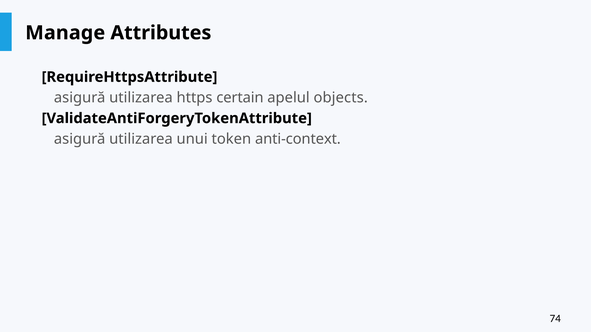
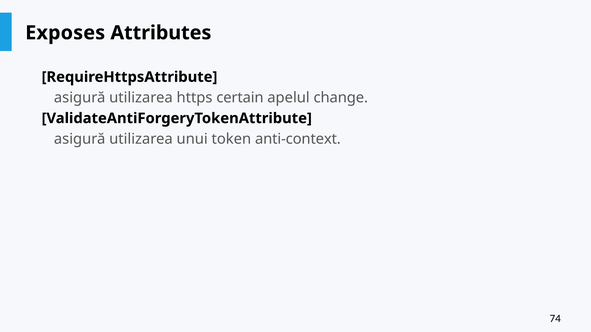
Manage: Manage -> Exposes
objects: objects -> change
